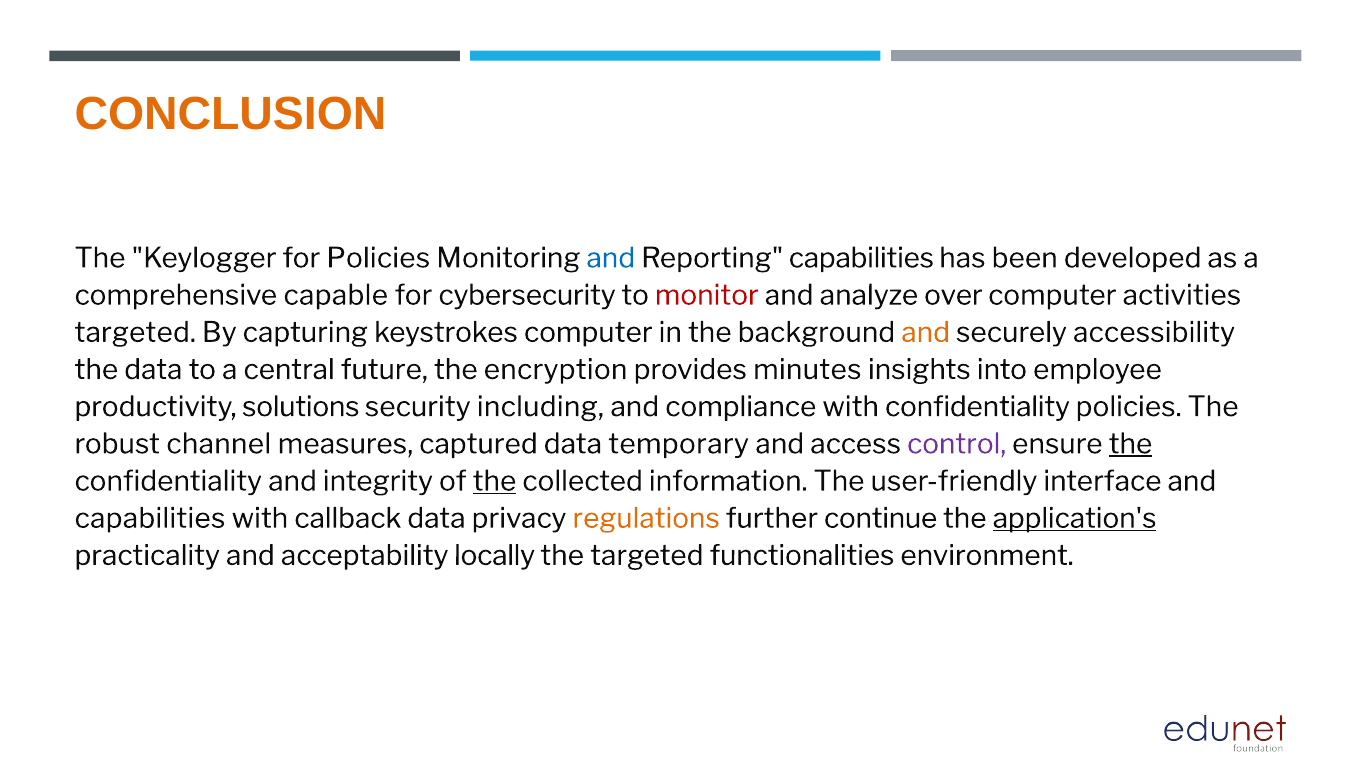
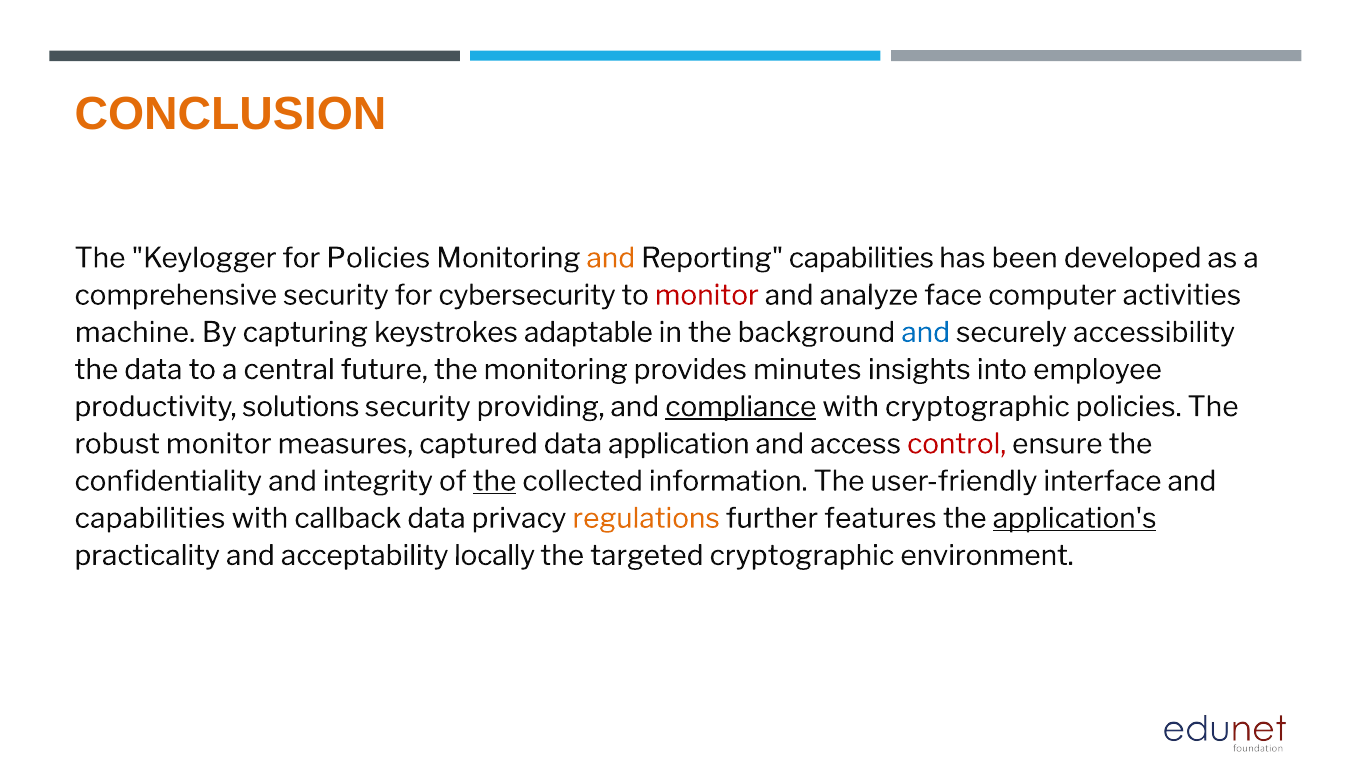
and at (611, 258) colour: blue -> orange
comprehensive capable: capable -> security
over: over -> face
targeted at (135, 332): targeted -> machine
keystrokes computer: computer -> adaptable
and at (926, 332) colour: orange -> blue
the encryption: encryption -> monitoring
including: including -> providing
compliance underline: none -> present
with confidentiality: confidentiality -> cryptographic
robust channel: channel -> monitor
temporary: temporary -> application
control colour: purple -> red
the at (1130, 444) underline: present -> none
continue: continue -> features
targeted functionalities: functionalities -> cryptographic
